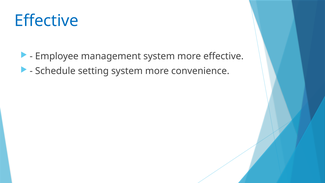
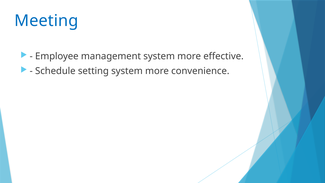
Effective at (46, 21): Effective -> Meeting
